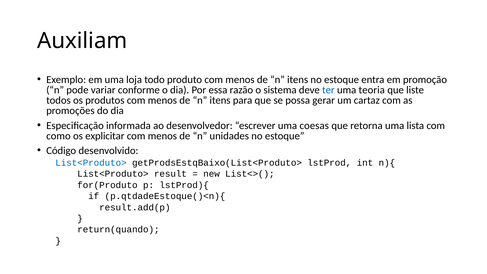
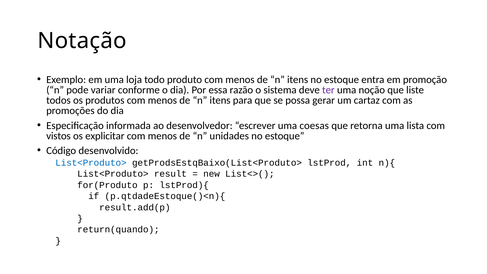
Auxiliam: Auxiliam -> Notação
ter colour: blue -> purple
teoria: teoria -> noção
como: como -> vistos
